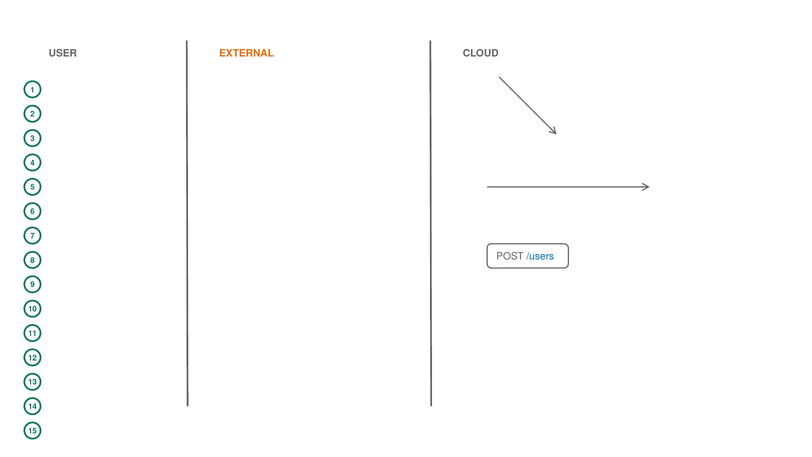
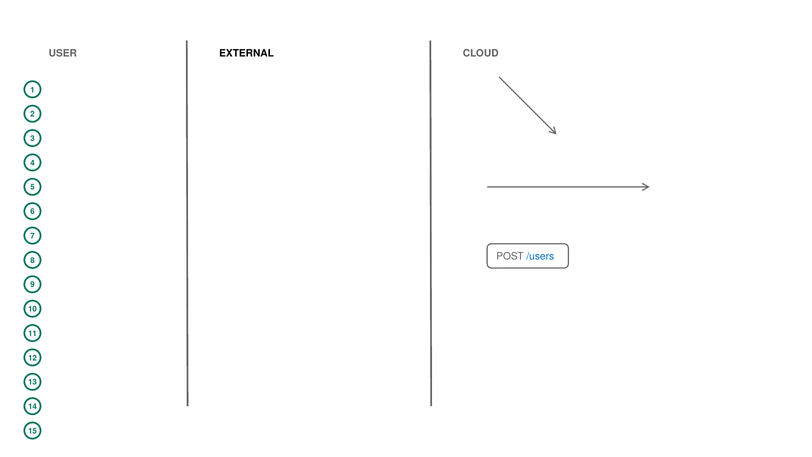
EXTERNAL colour: orange -> black
